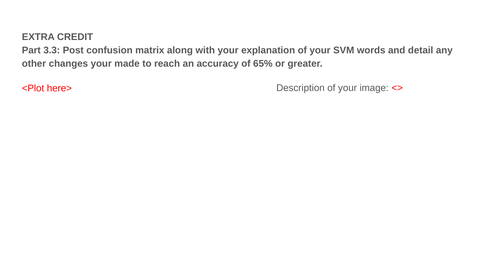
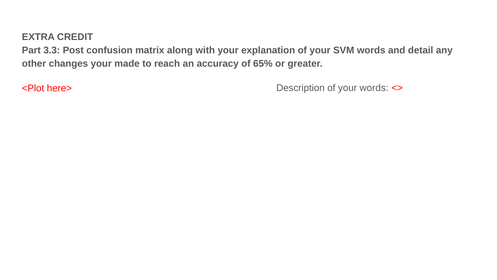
your image: image -> words
